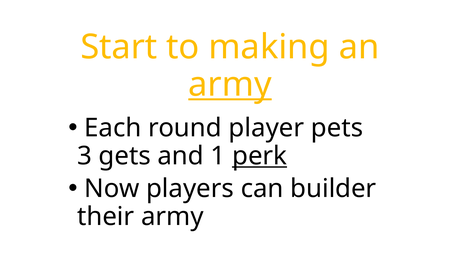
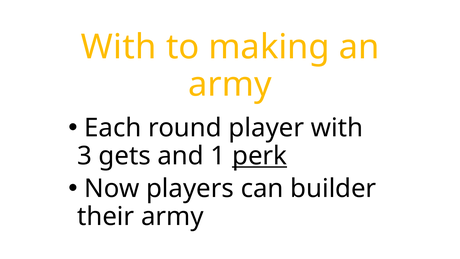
Start at (119, 47): Start -> With
army at (230, 84) underline: present -> none
player pets: pets -> with
